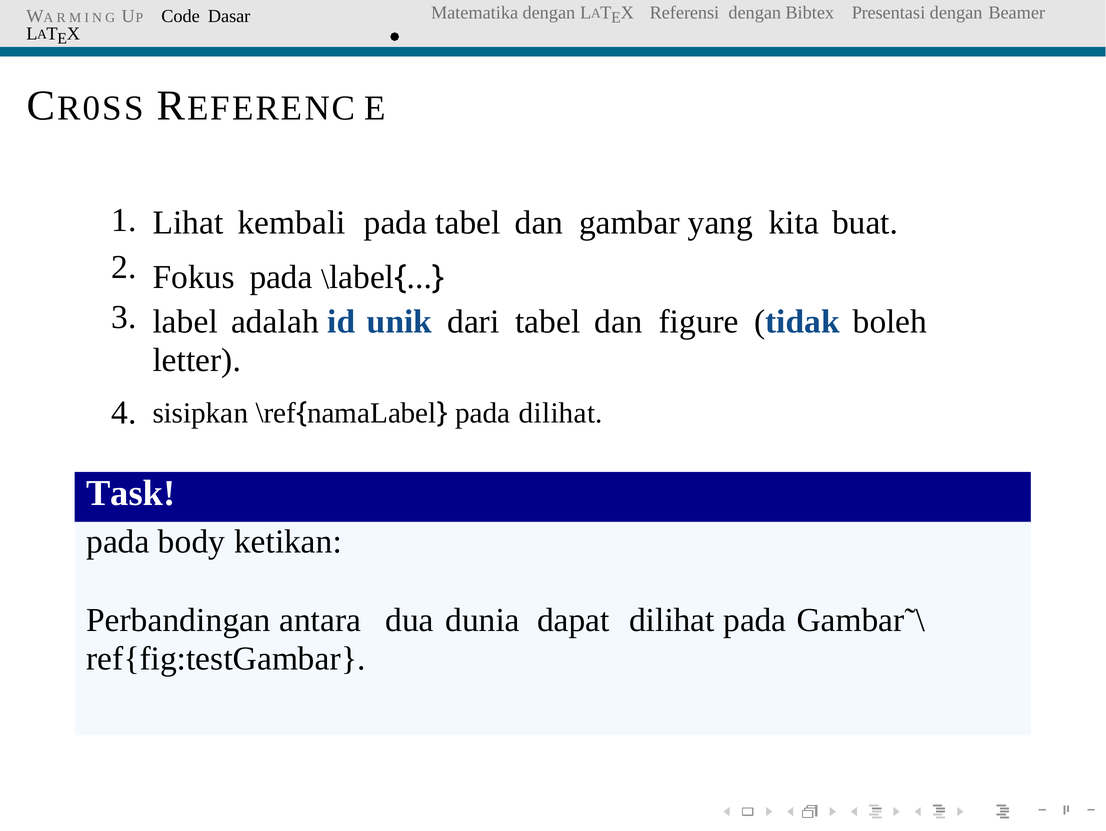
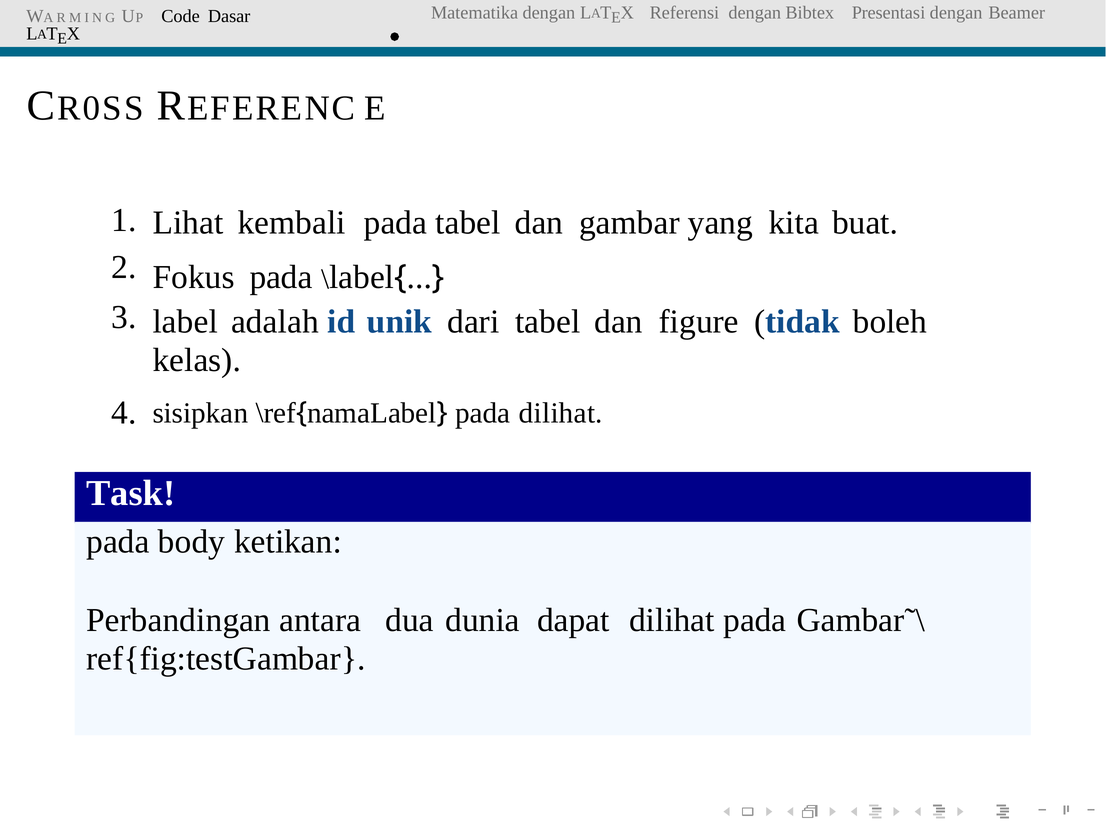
letter: letter -> kelas
